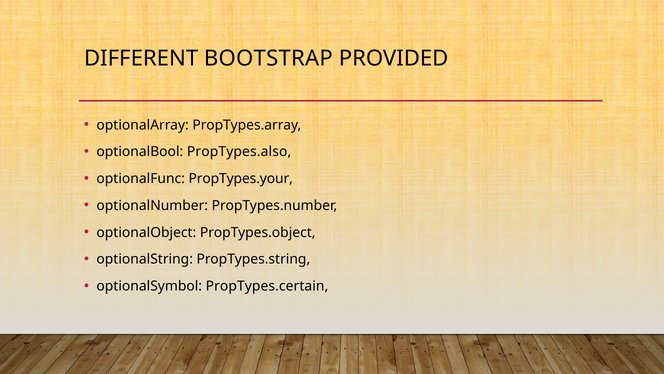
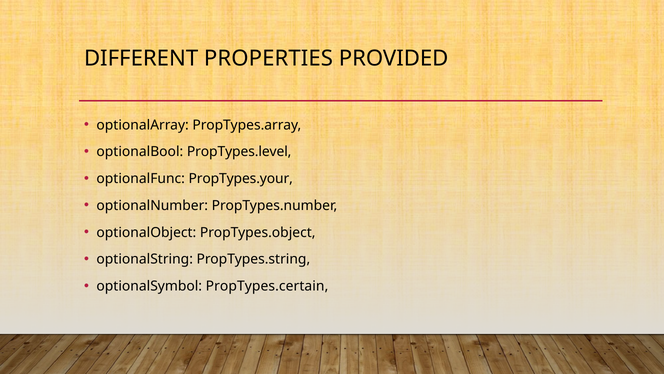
BOOTSTRAP: BOOTSTRAP -> PROPERTIES
PropTypes.also: PropTypes.also -> PropTypes.level
